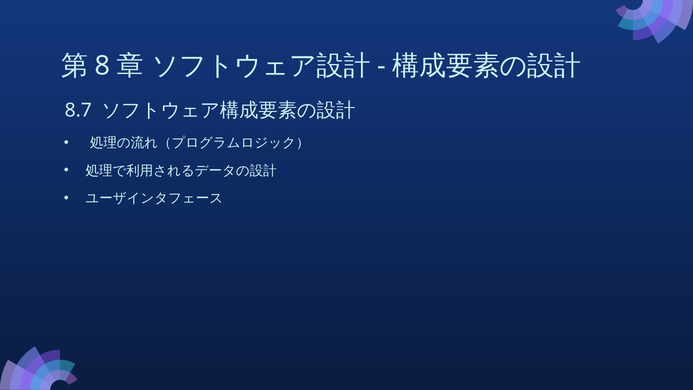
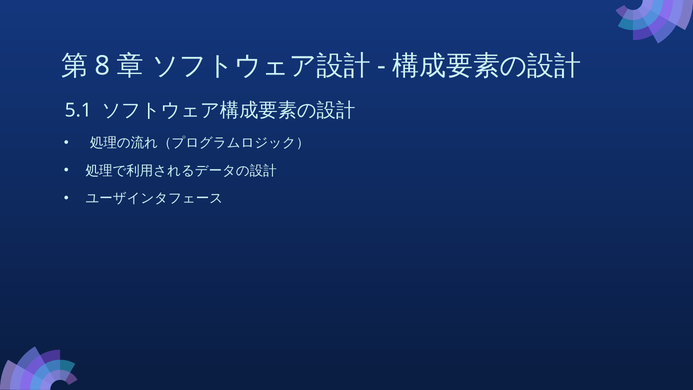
8.7: 8.7 -> 5.1
